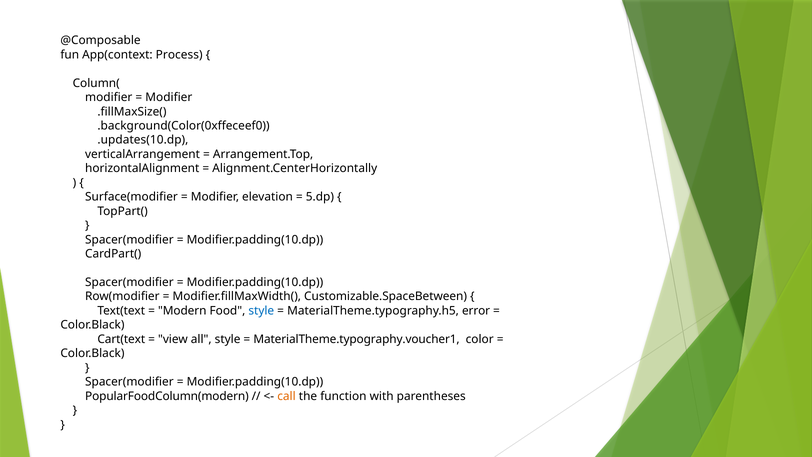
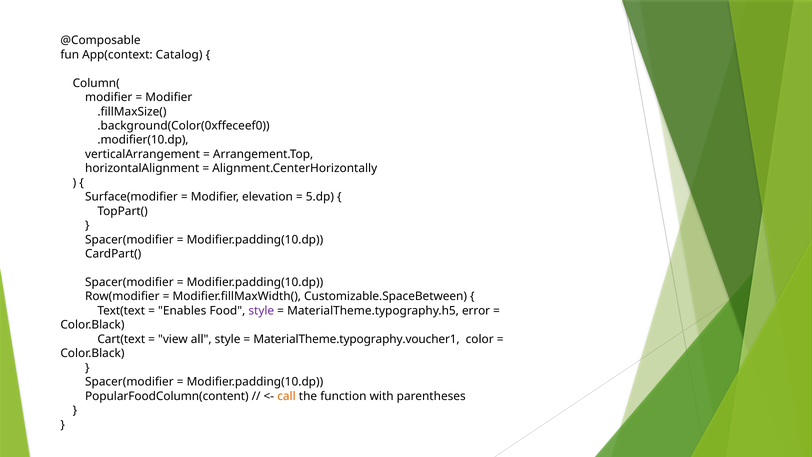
Process: Process -> Catalog
.updates(10.dp: .updates(10.dp -> .modifier(10.dp
Modern: Modern -> Enables
style at (261, 311) colour: blue -> purple
PopularFoodColumn(modern: PopularFoodColumn(modern -> PopularFoodColumn(content
